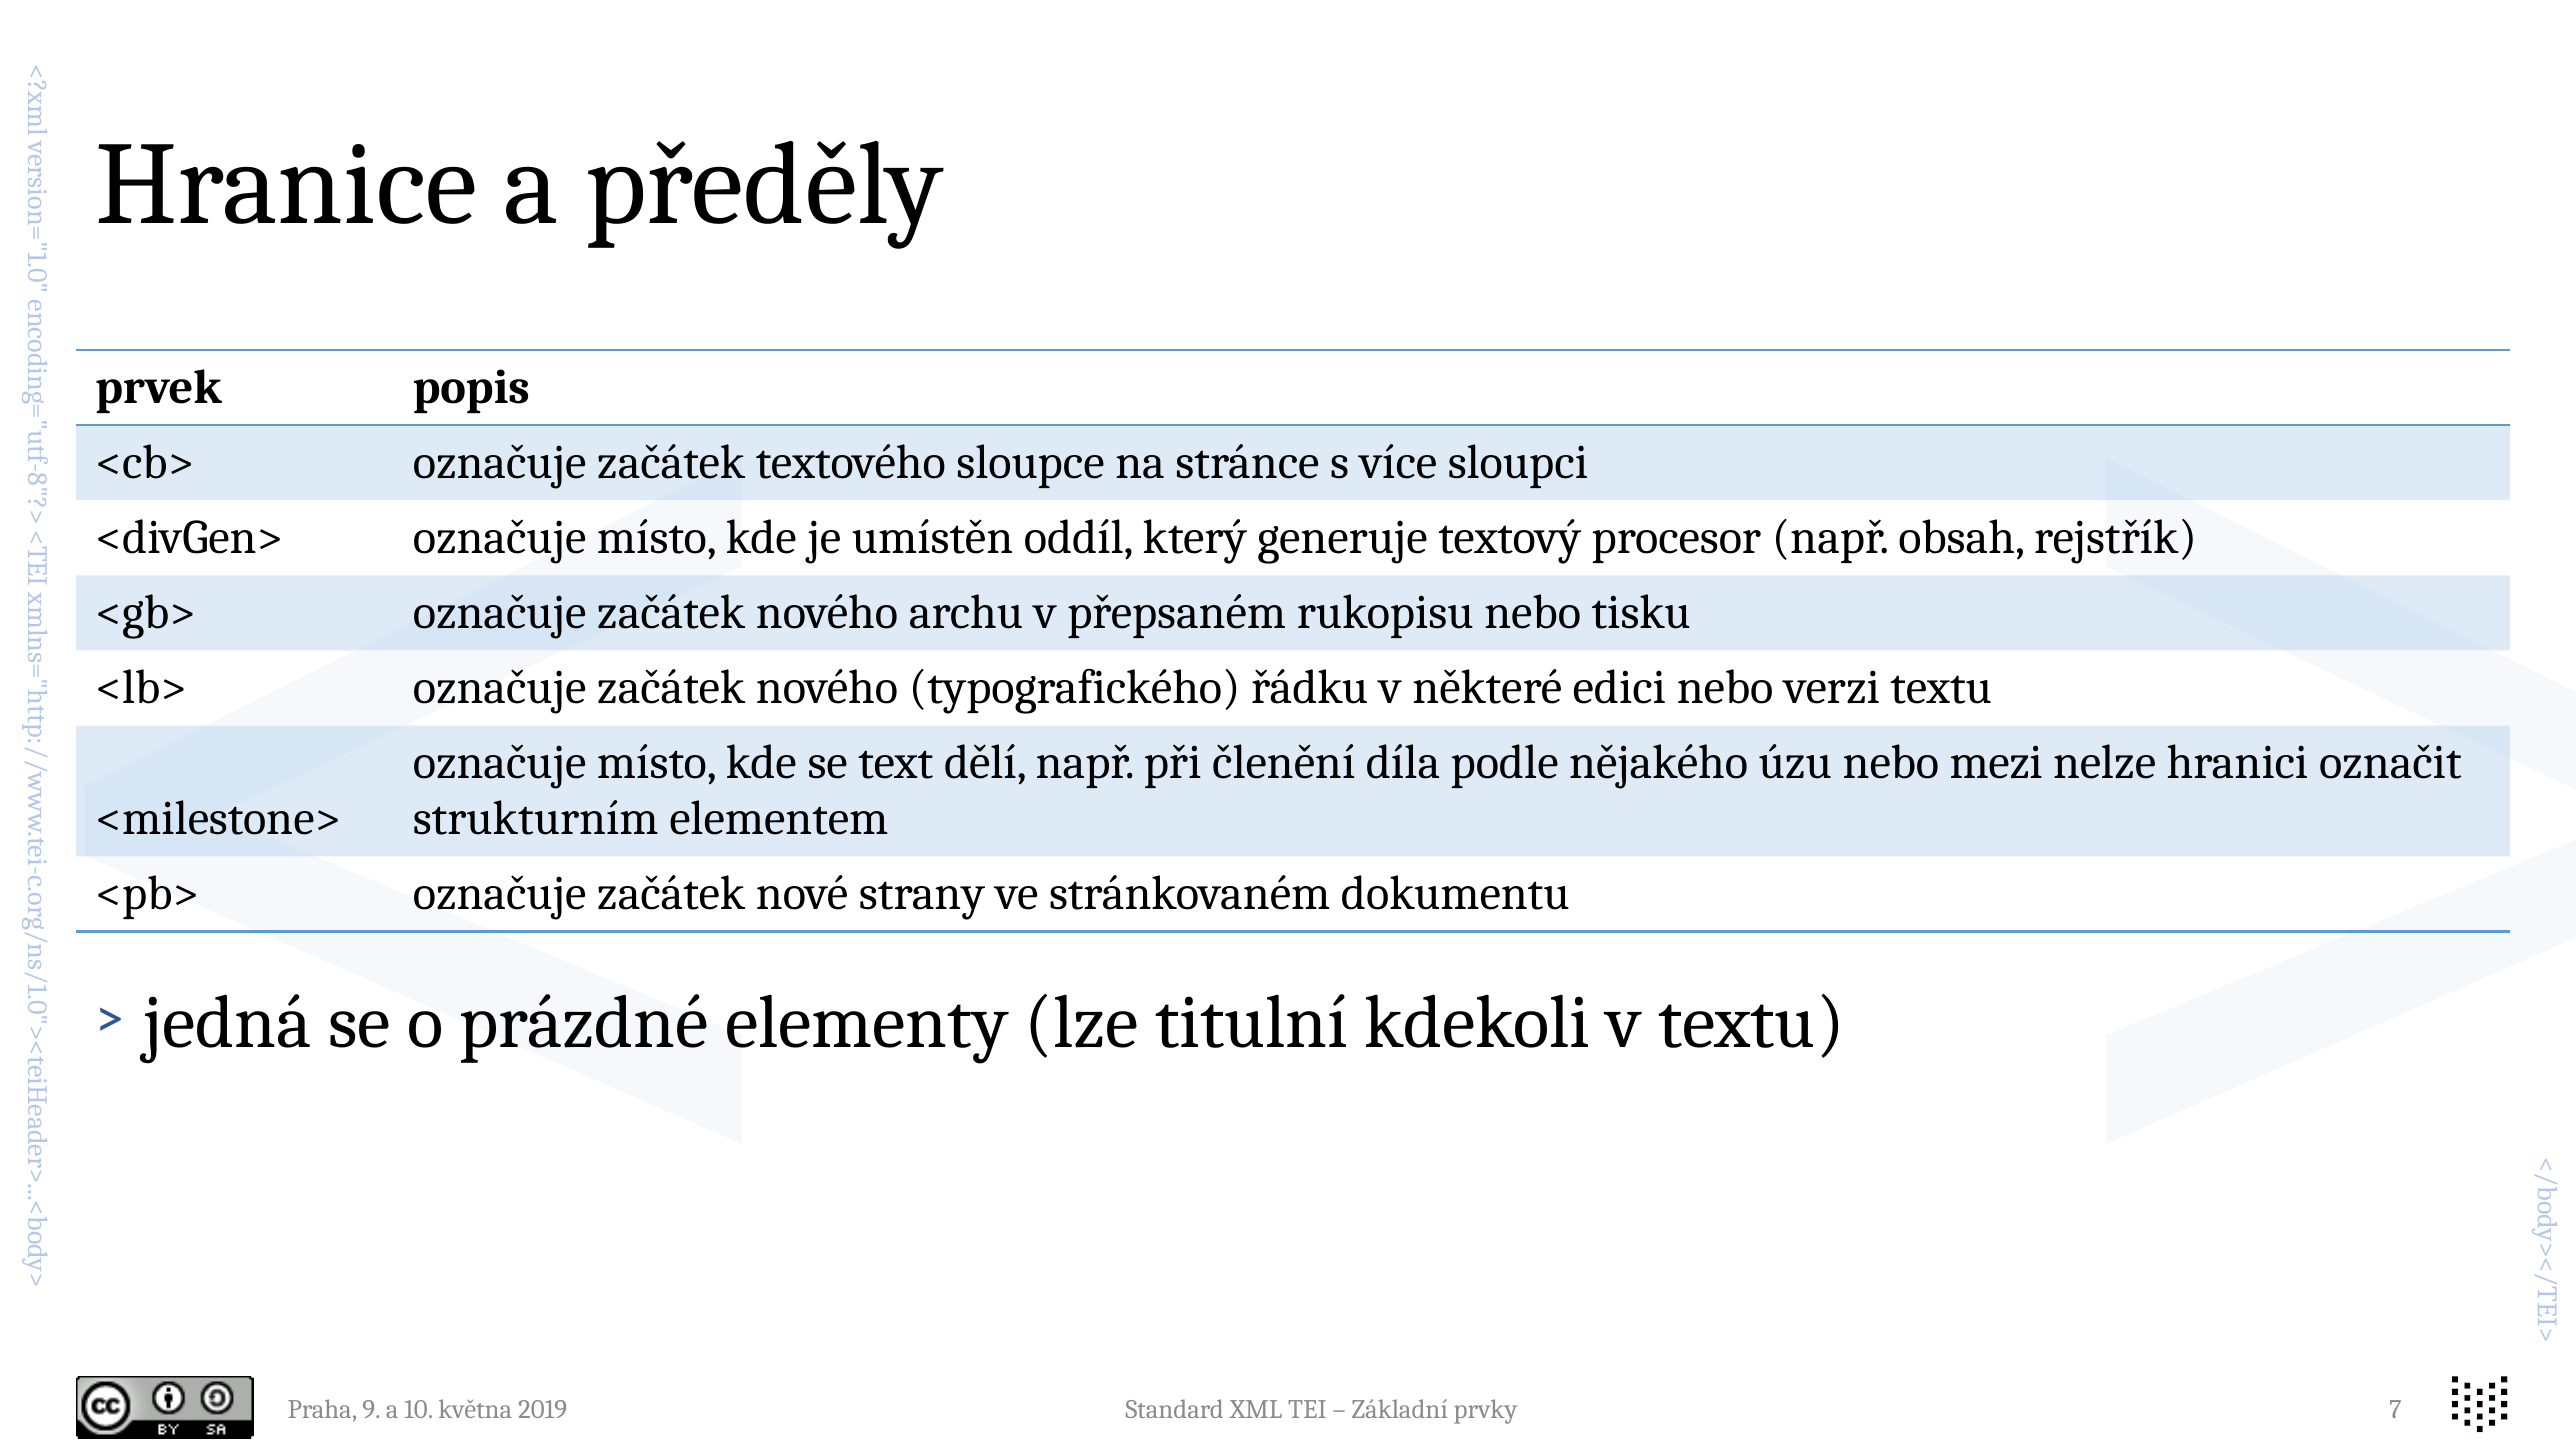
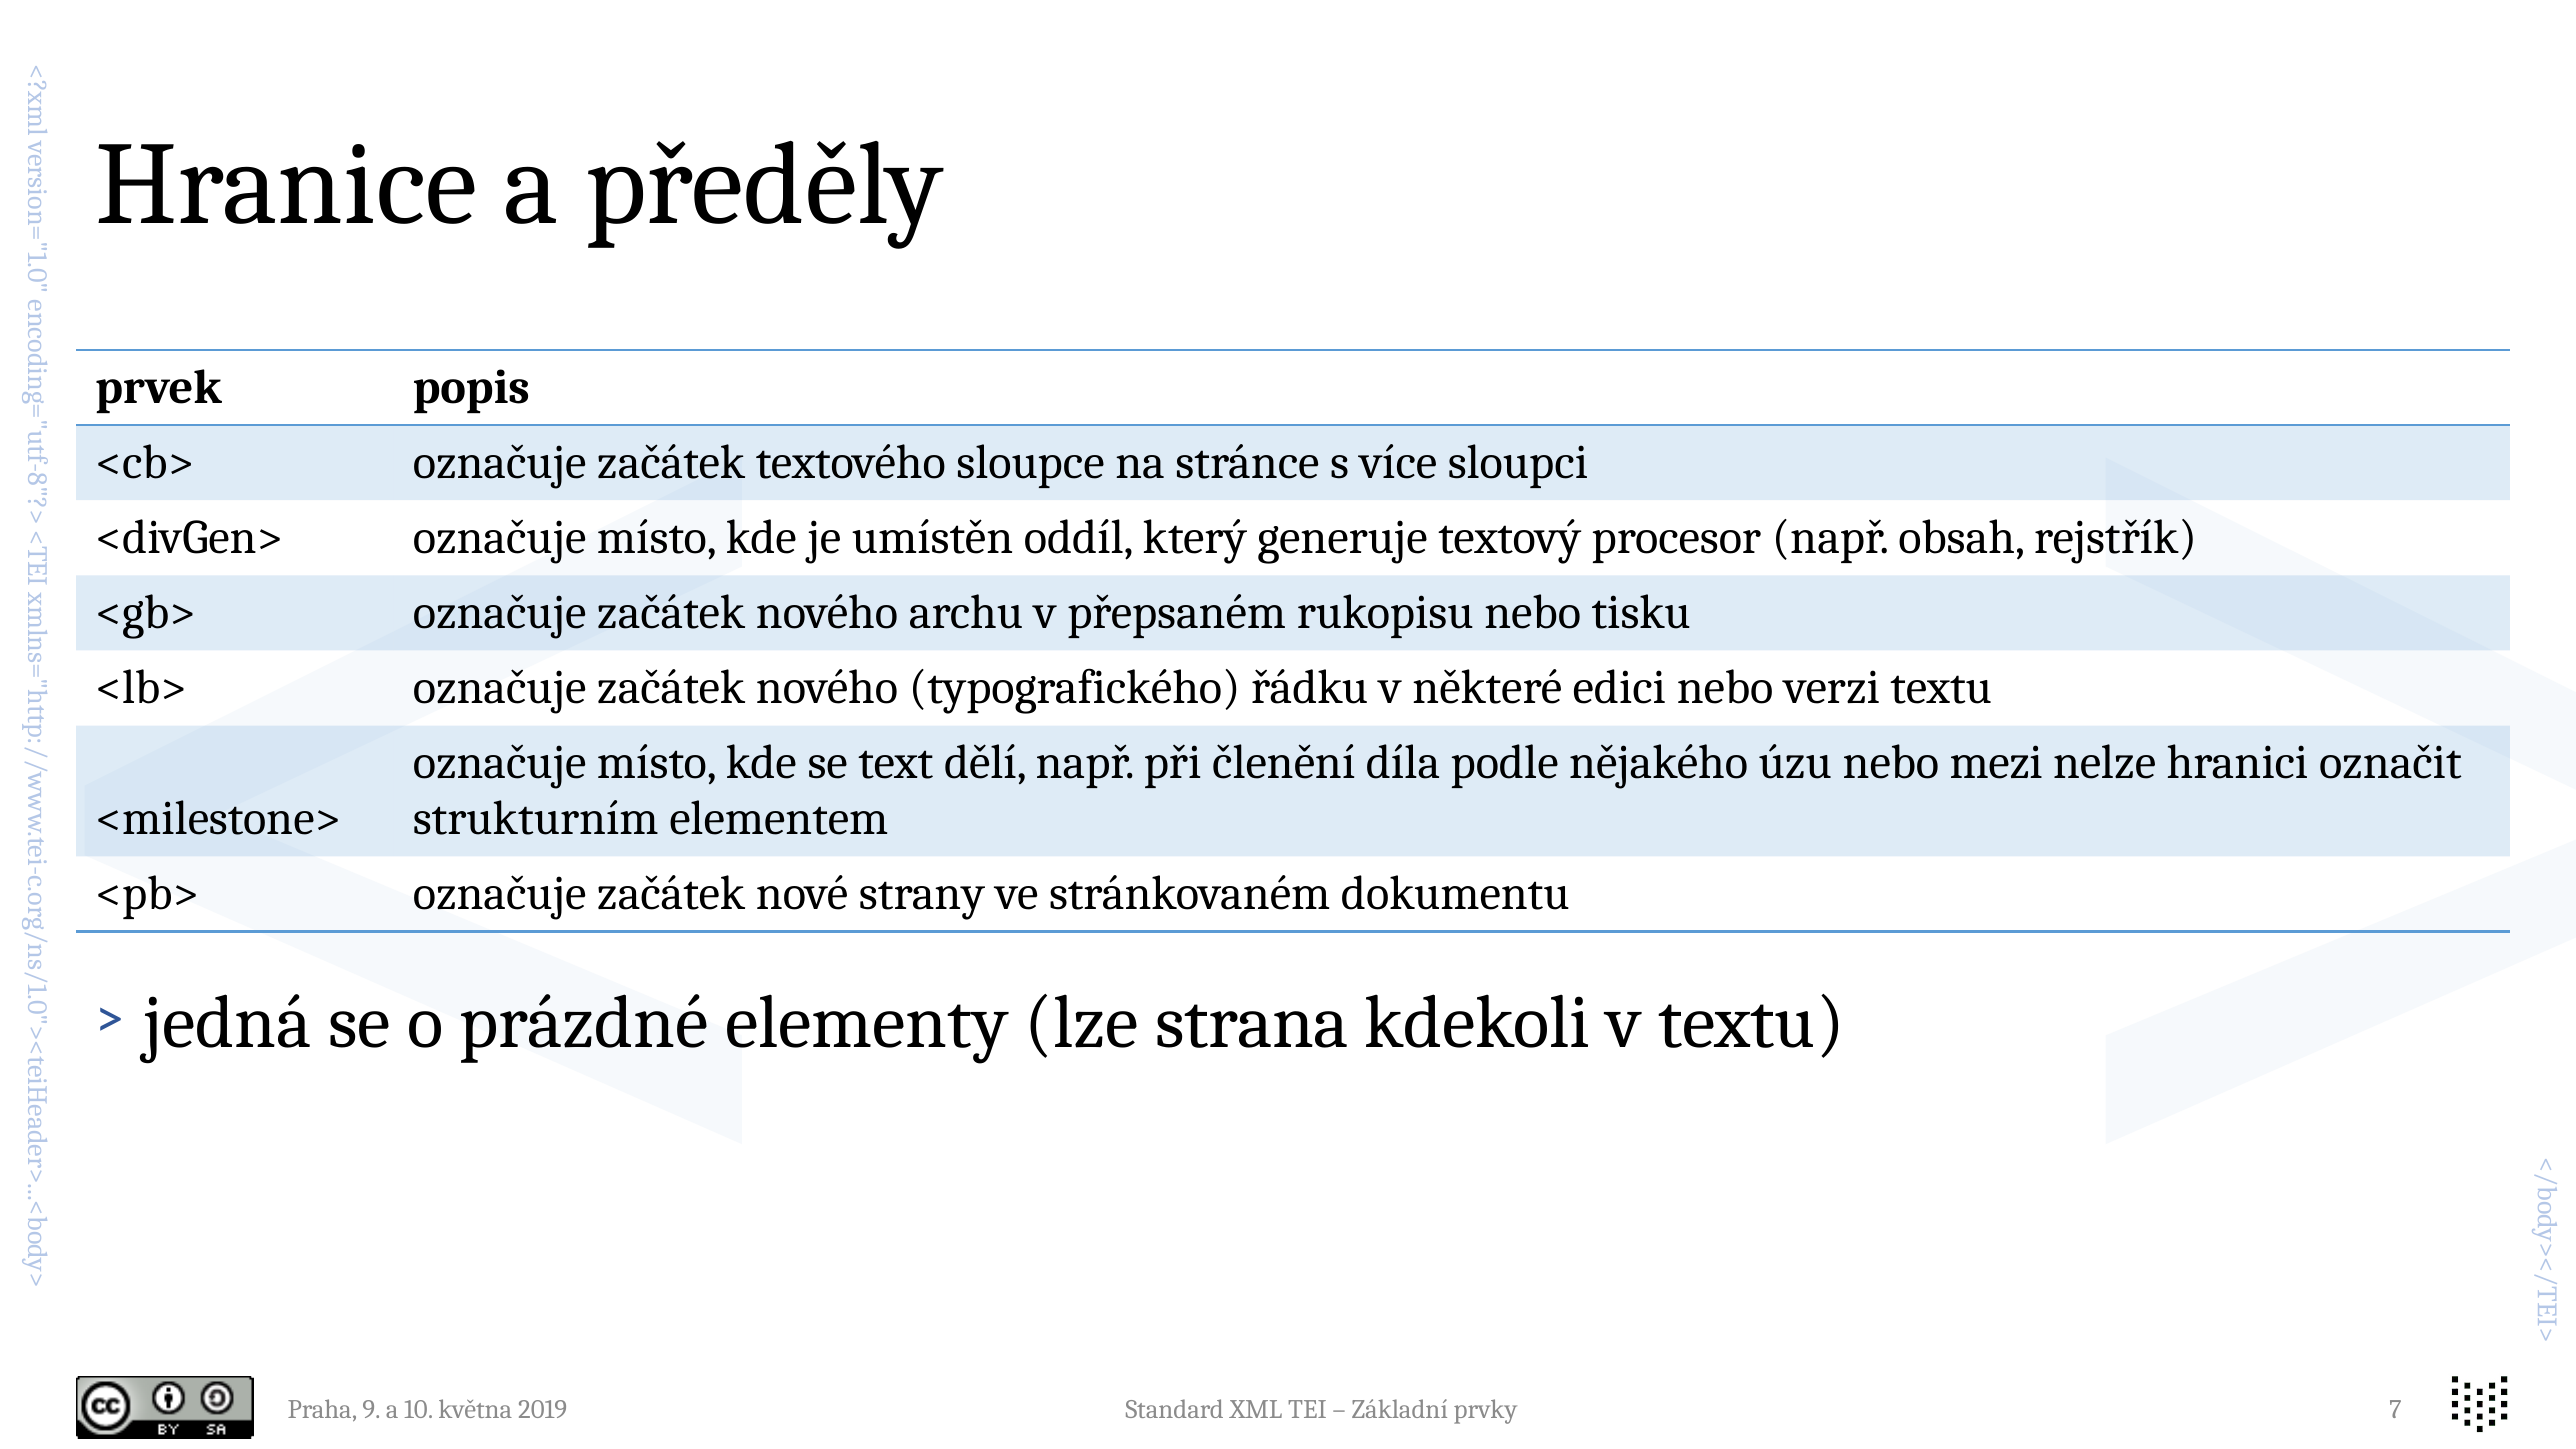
titulní: titulní -> strana
